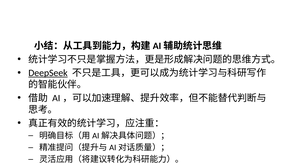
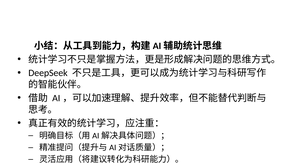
DeepSeek underline: present -> none
